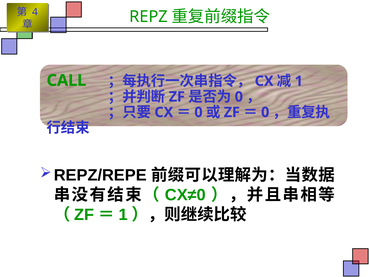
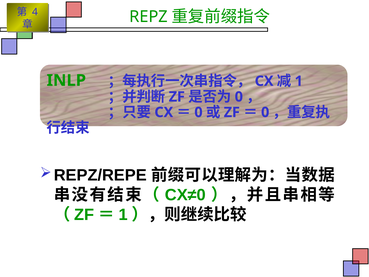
CALL: CALL -> INLP
